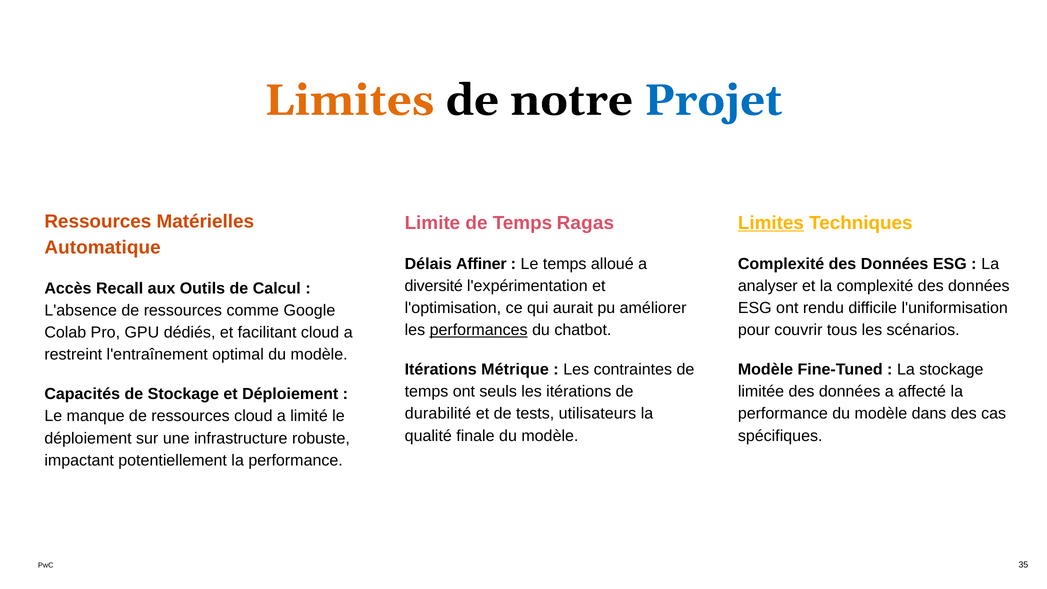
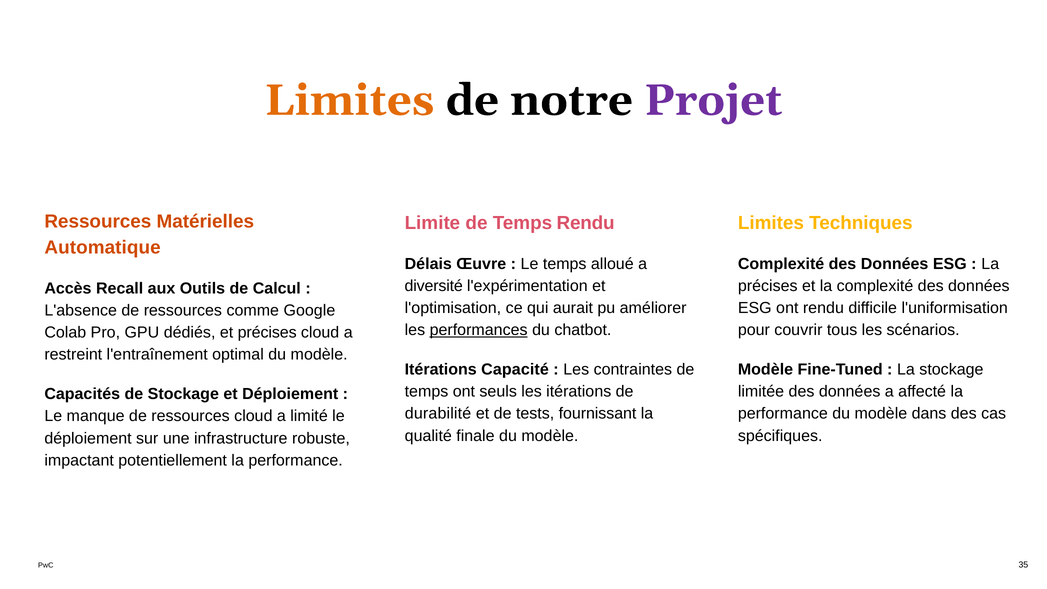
Projet colour: blue -> purple
Temps Ragas: Ragas -> Rendu
Limites at (771, 223) underline: present -> none
Affiner: Affiner -> Œuvre
analyser at (768, 286): analyser -> précises
et facilitant: facilitant -> précises
Métrique: Métrique -> Capacité
utilisateurs: utilisateurs -> fournissant
